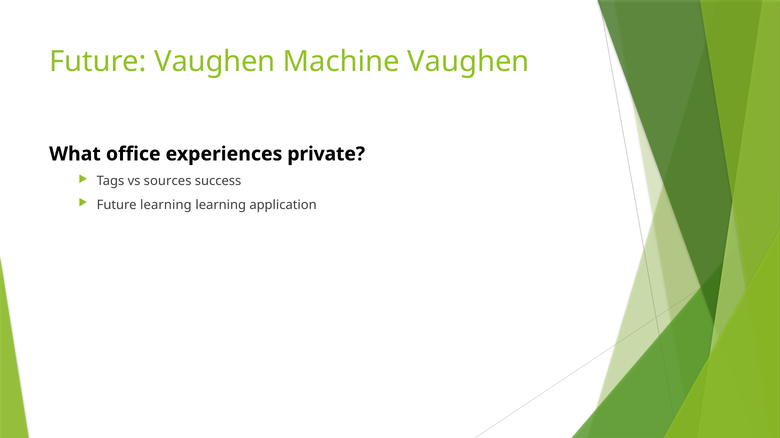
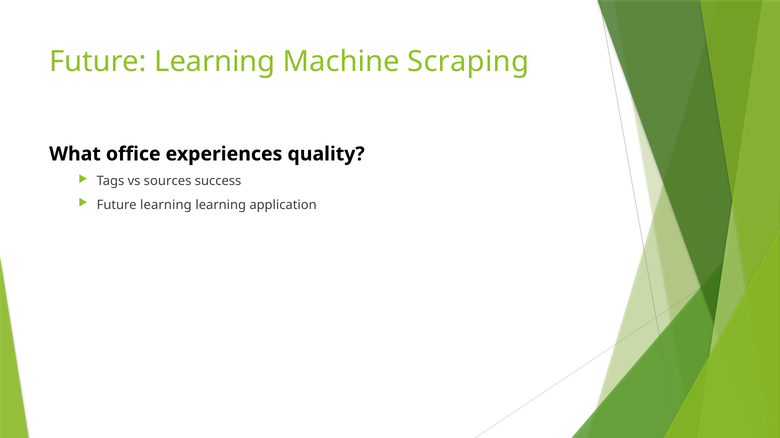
Vaughen at (215, 62): Vaughen -> Learning
Machine Vaughen: Vaughen -> Scraping
private: private -> quality
